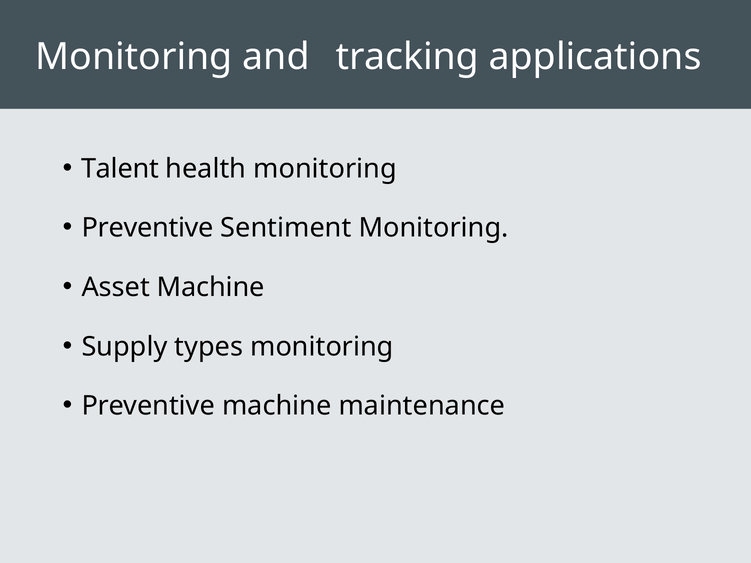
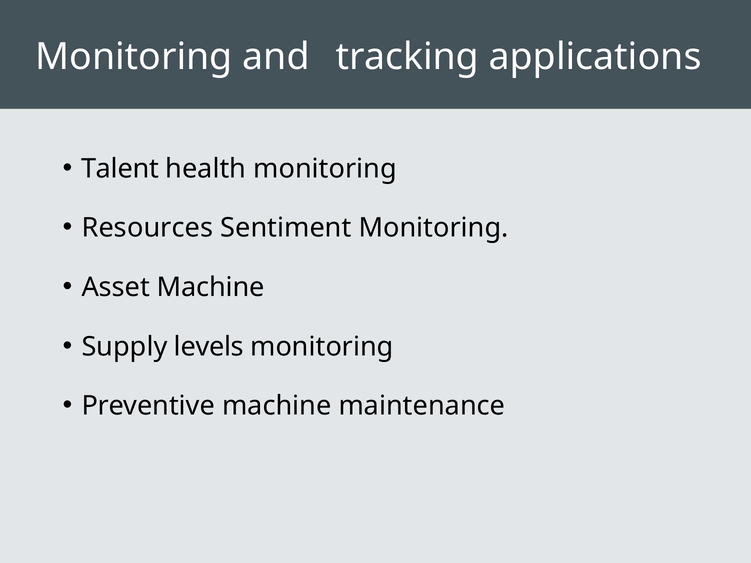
Preventive at (148, 228): Preventive -> Resources
types: types -> levels
